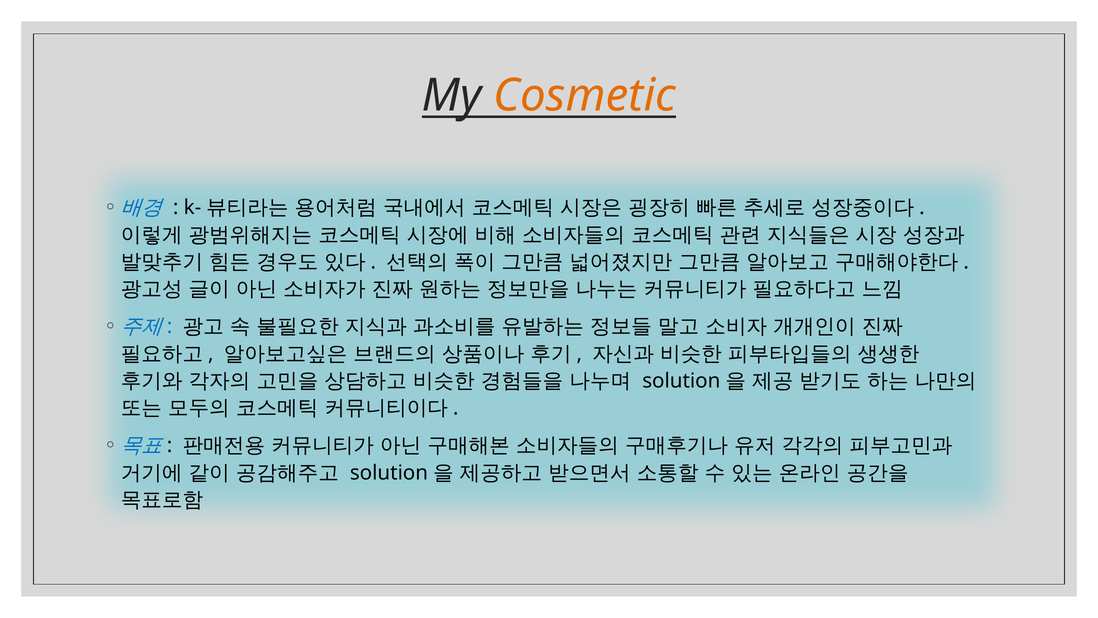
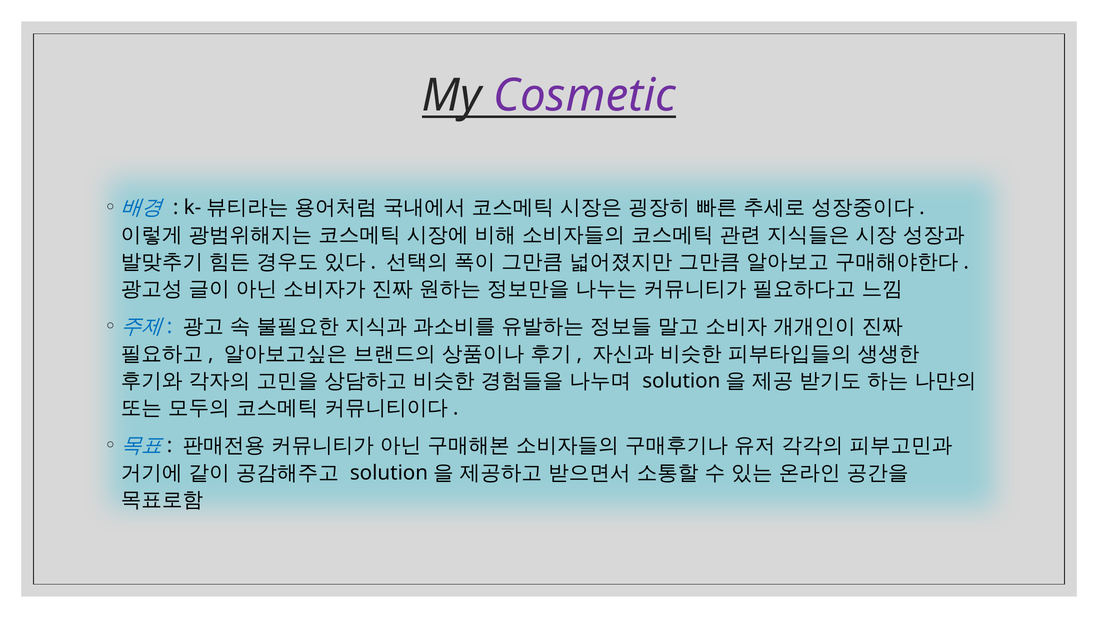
Cosmetic colour: orange -> purple
